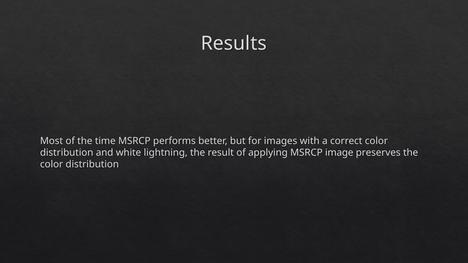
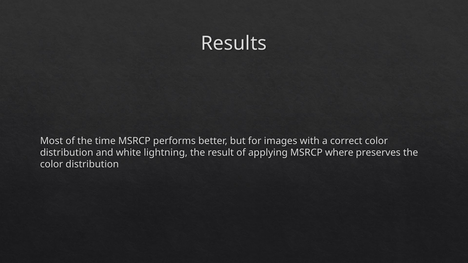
image: image -> where
